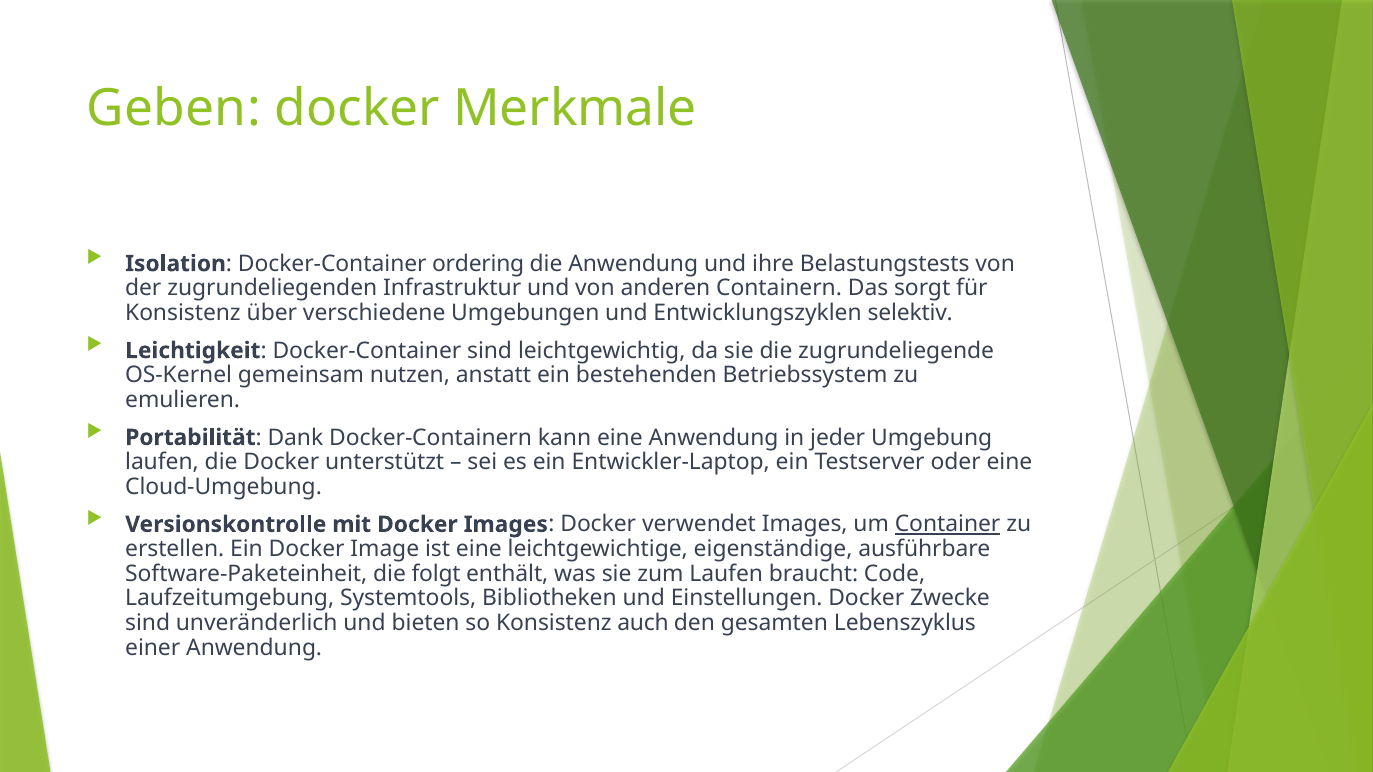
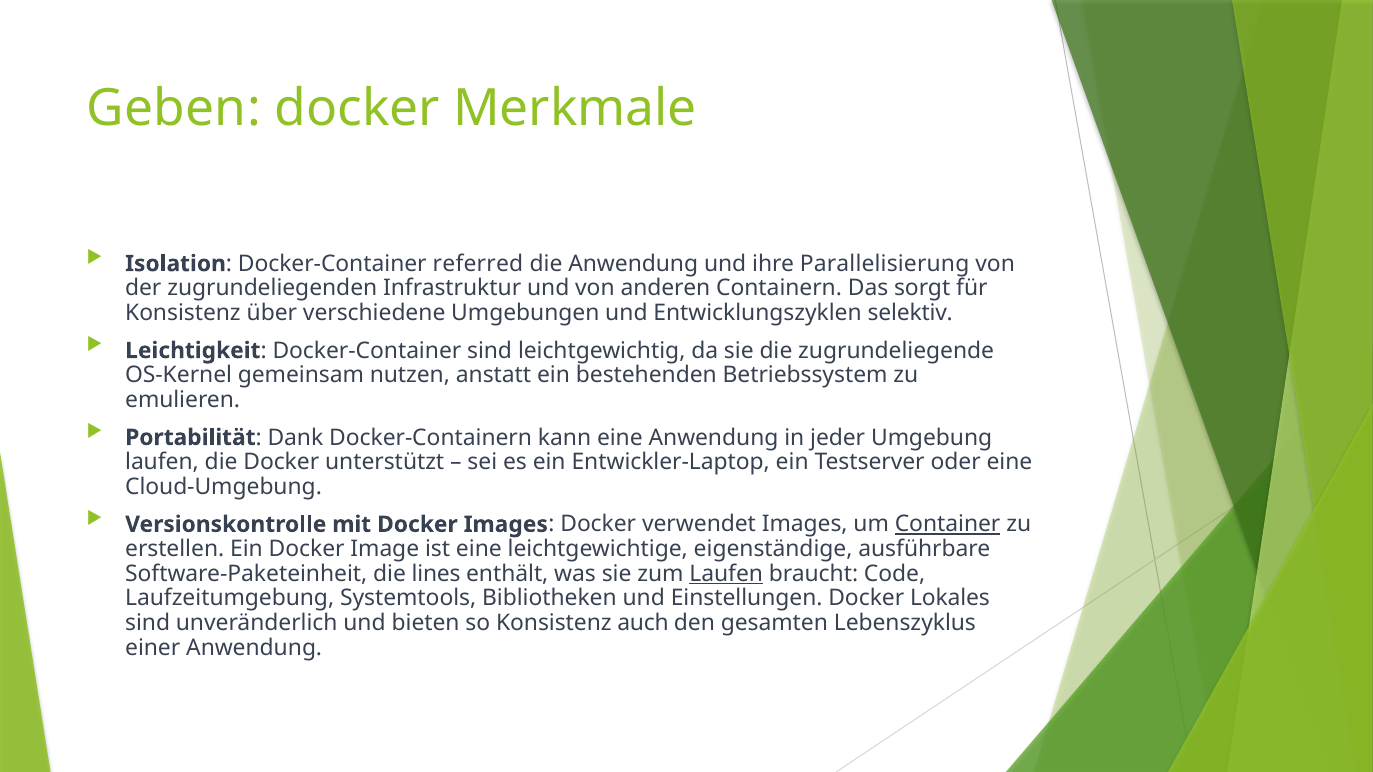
ordering: ordering -> referred
Belastungstests: Belastungstests -> Parallelisierung
folgt: folgt -> lines
Laufen at (726, 574) underline: none -> present
Zwecke: Zwecke -> Lokales
